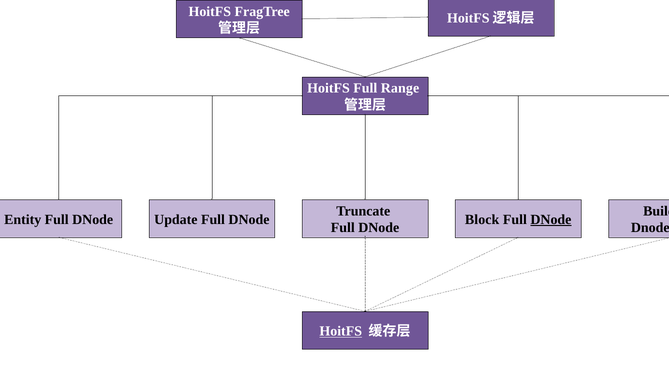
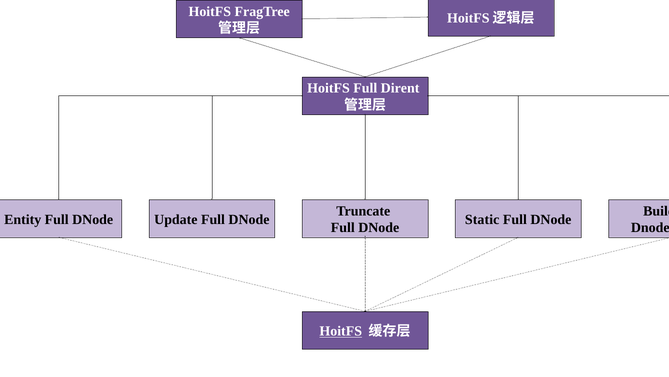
Range: Range -> Dirent
Block: Block -> Static
DNode at (551, 219) underline: present -> none
